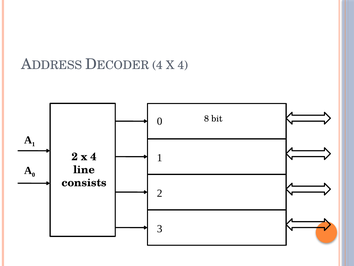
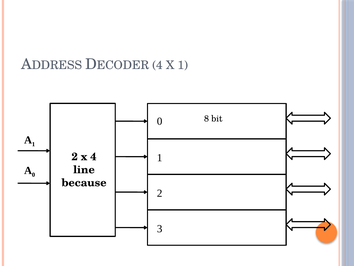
4 X 4: 4 -> 1
consists: consists -> because
